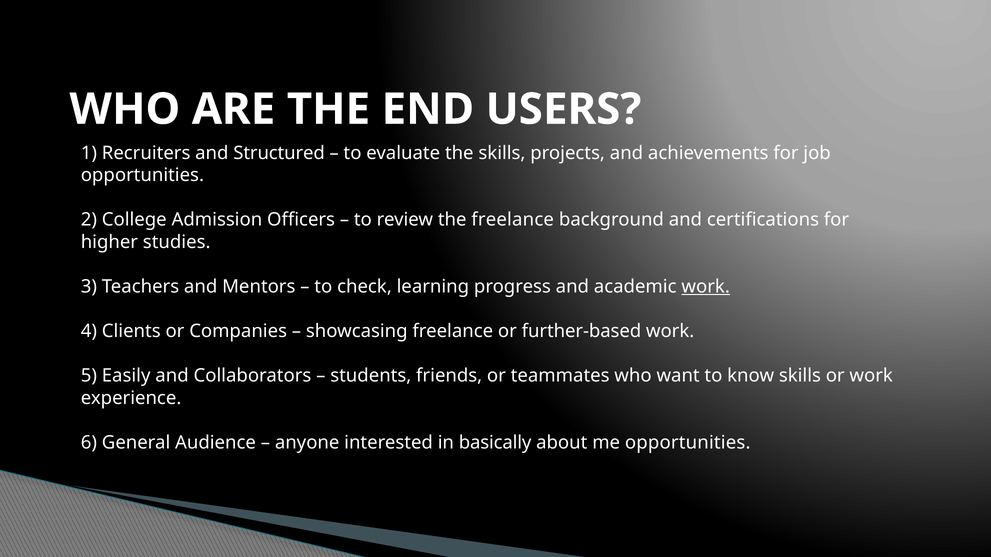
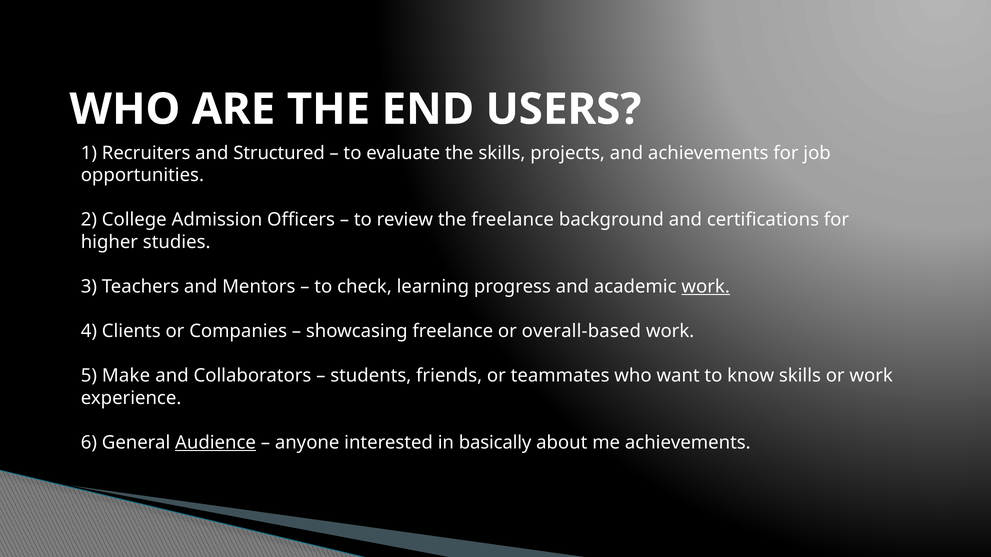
further-based: further-based -> overall-based
Easily: Easily -> Make
Audience underline: none -> present
me opportunities: opportunities -> achievements
